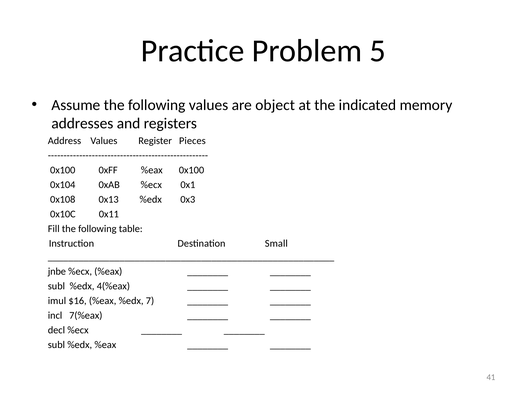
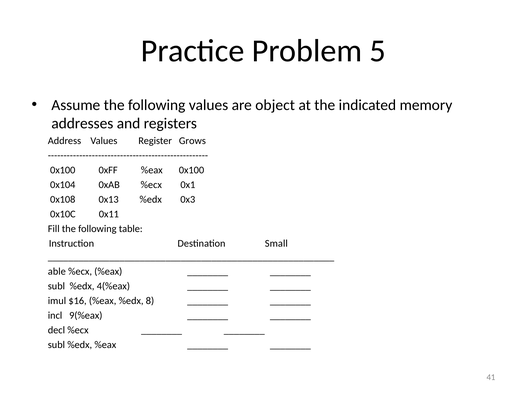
Pieces: Pieces -> Grows
jnbe: jnbe -> able
7: 7 -> 8
7(%eax: 7(%eax -> 9(%eax
